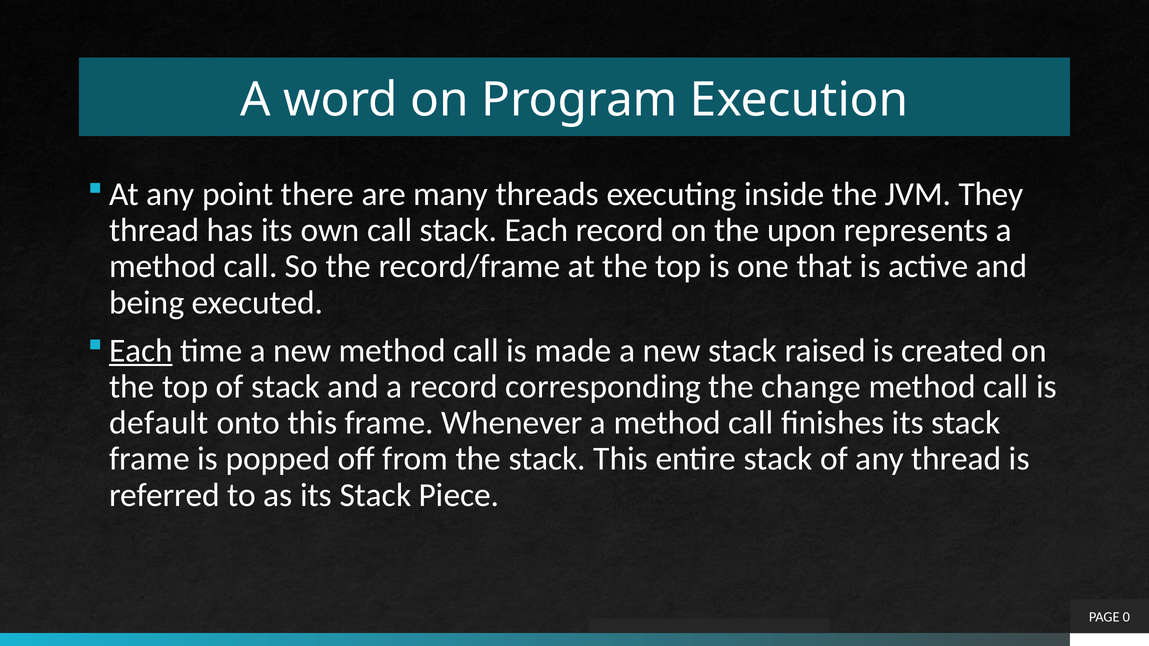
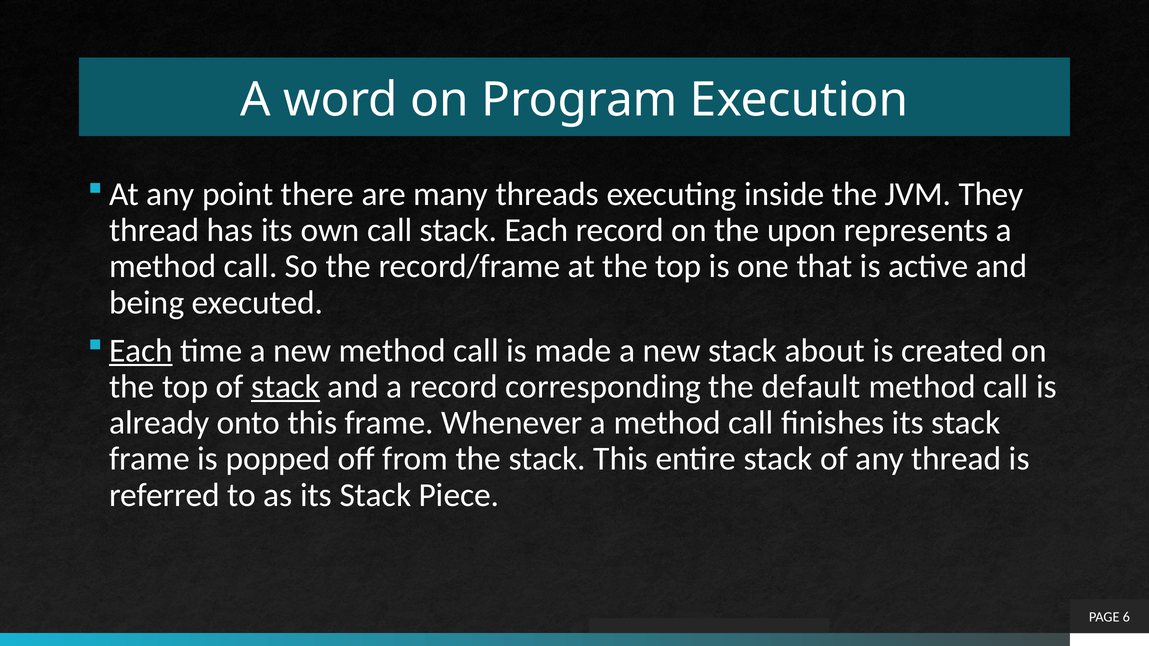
raised: raised -> about
stack at (286, 387) underline: none -> present
change: change -> default
default: default -> already
0: 0 -> 6
